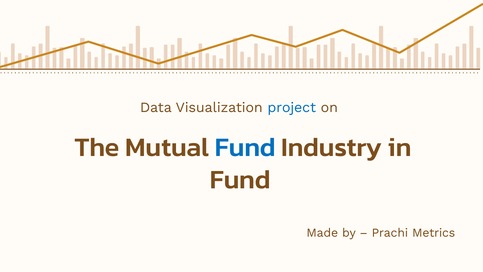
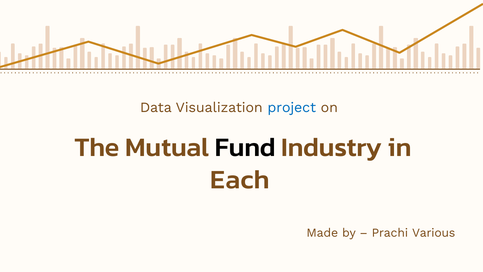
Fund at (245, 147) colour: blue -> black
Fund at (240, 179): Fund -> Each
Metrics: Metrics -> Various
